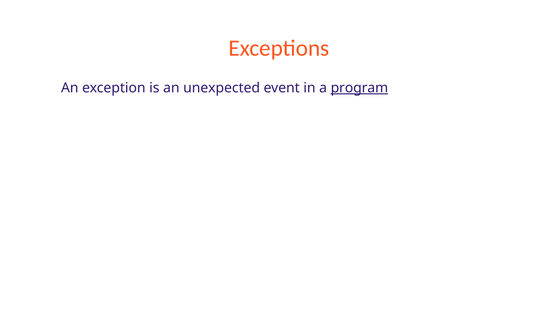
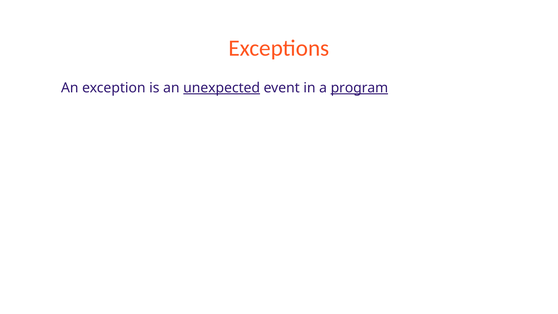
unexpected underline: none -> present
